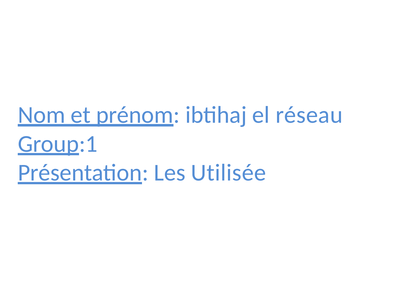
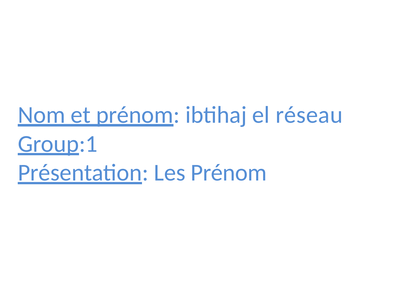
Les Utilisée: Utilisée -> Prénom
